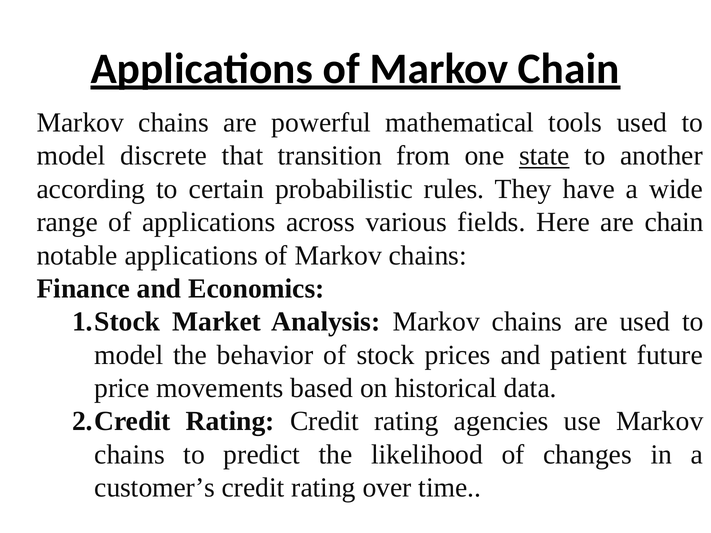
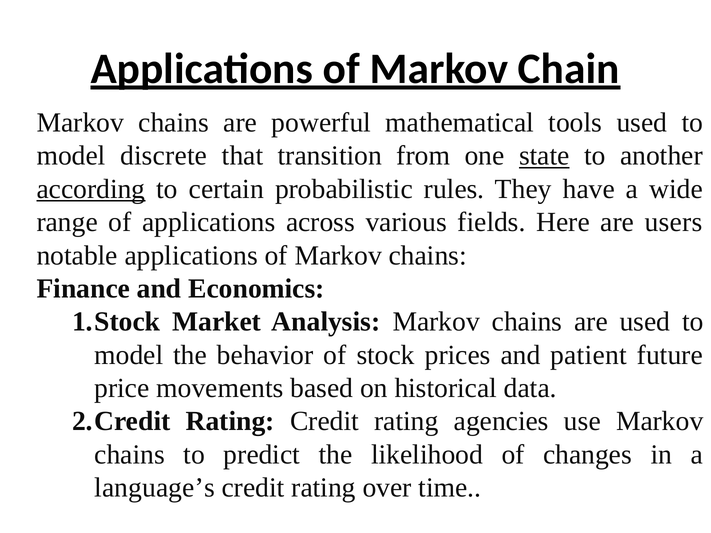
according underline: none -> present
are chain: chain -> users
customer’s: customer’s -> language’s
